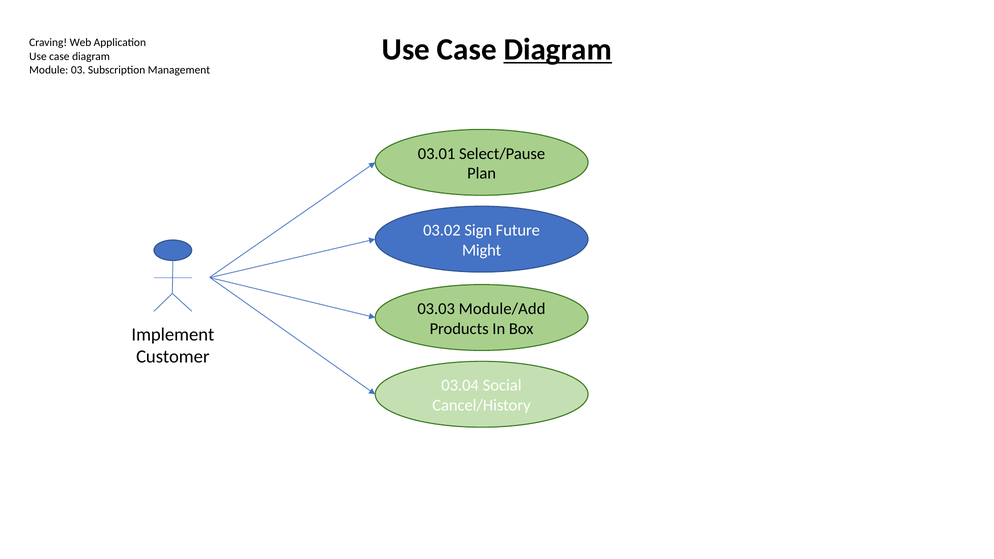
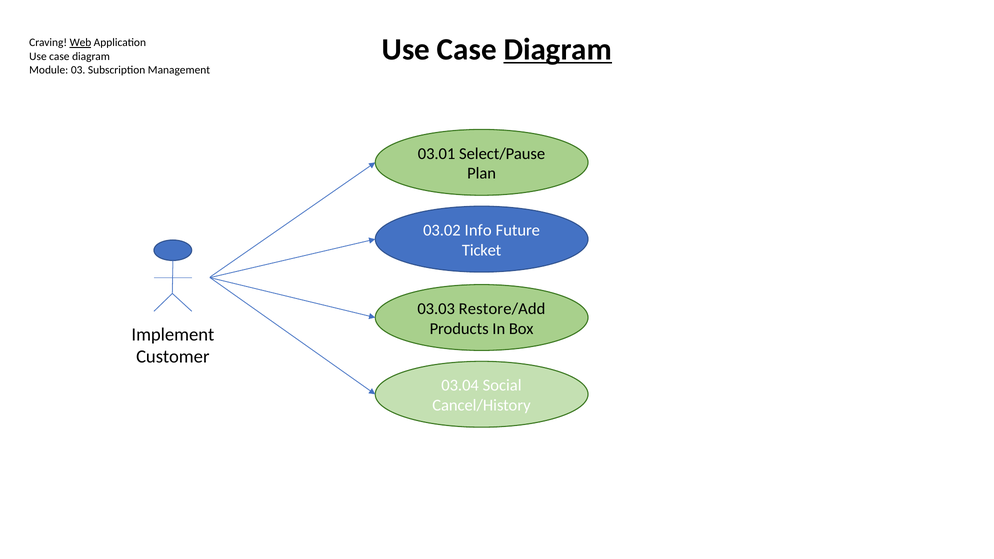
Web underline: none -> present
Sign: Sign -> Info
Might: Might -> Ticket
Module/Add: Module/Add -> Restore/Add
